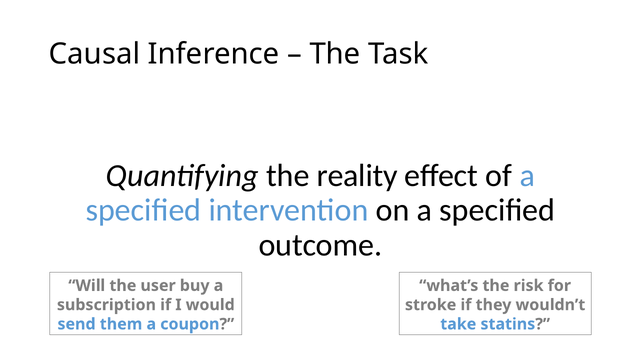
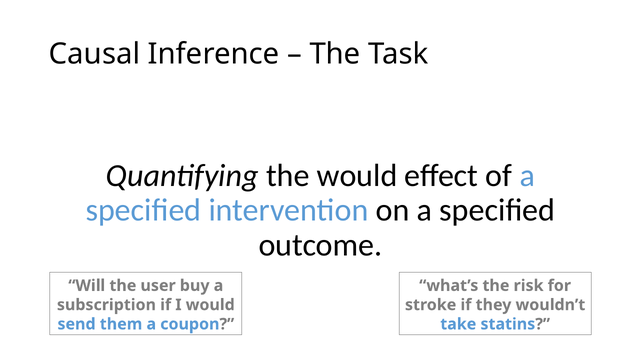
the reality: reality -> would
